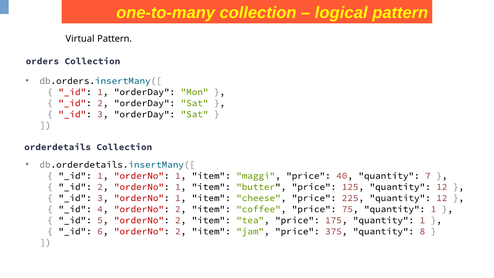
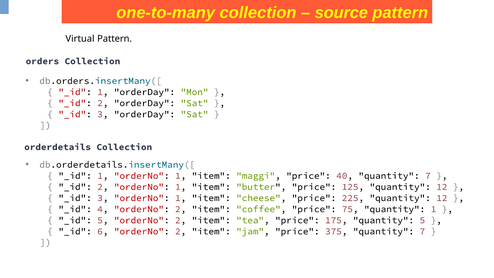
logical: logical -> source
175 quantity 1: 1 -> 5
375 quantity 8: 8 -> 7
